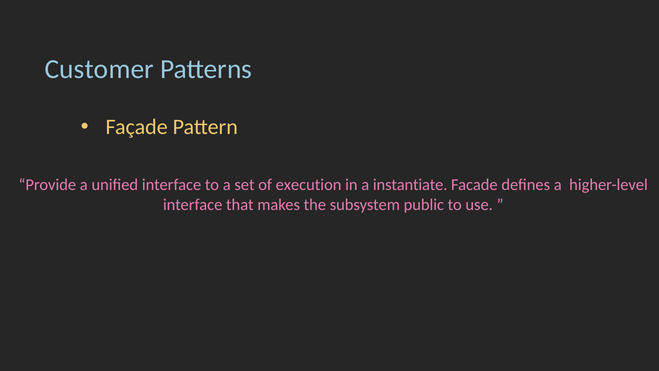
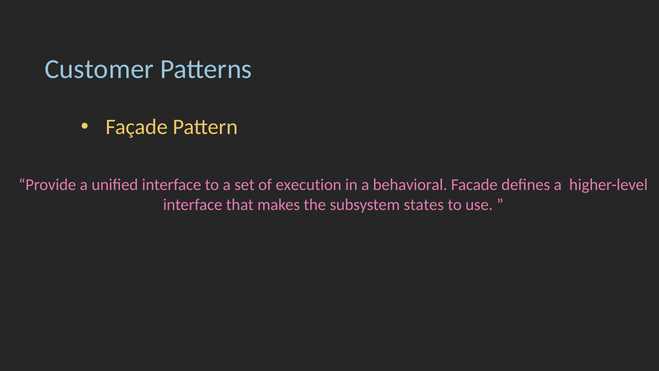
instantiate: instantiate -> behavioral
public: public -> states
